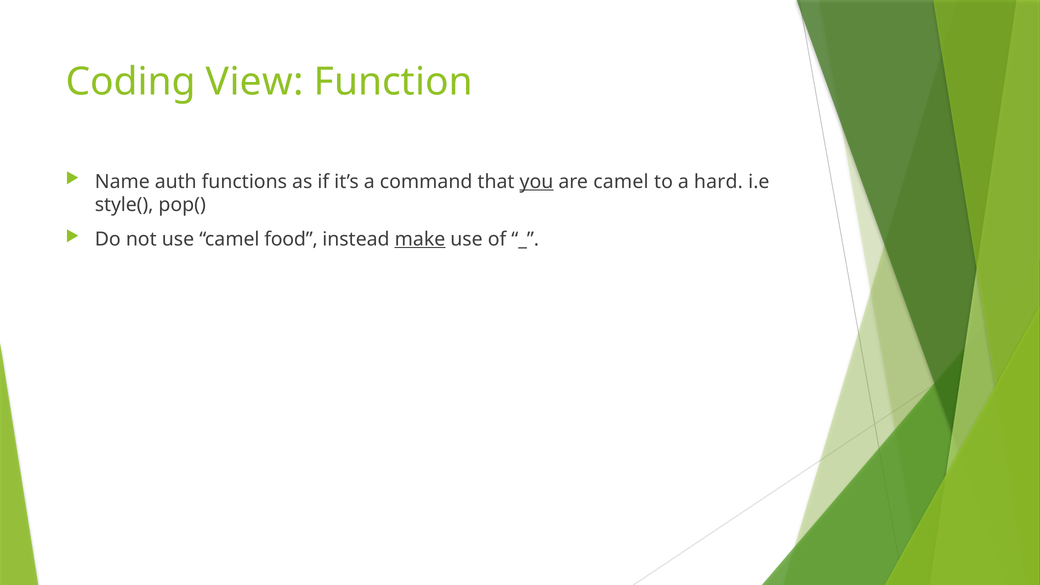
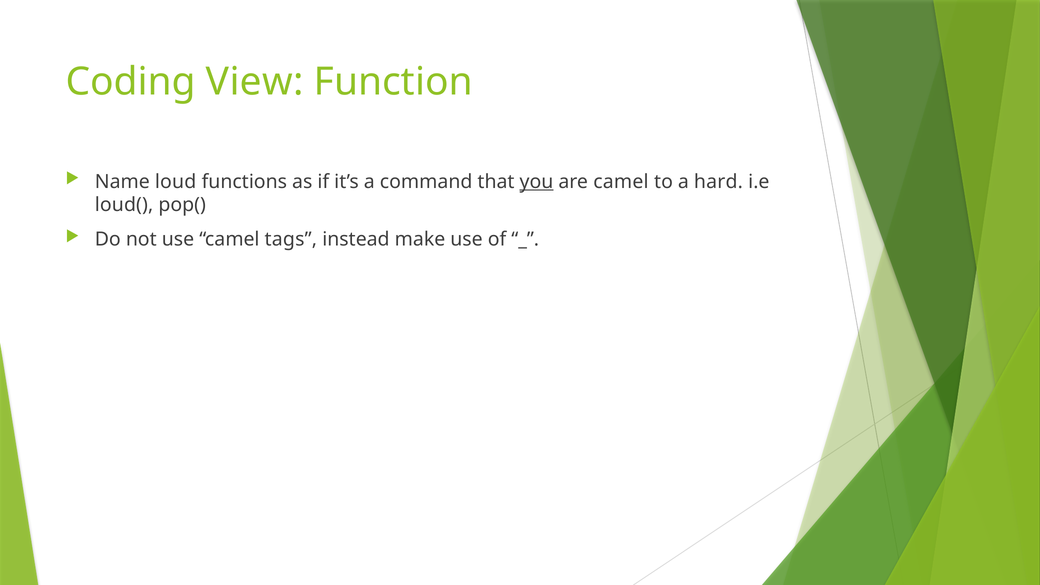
auth: auth -> loud
style(: style( -> loud(
food: food -> tags
make underline: present -> none
